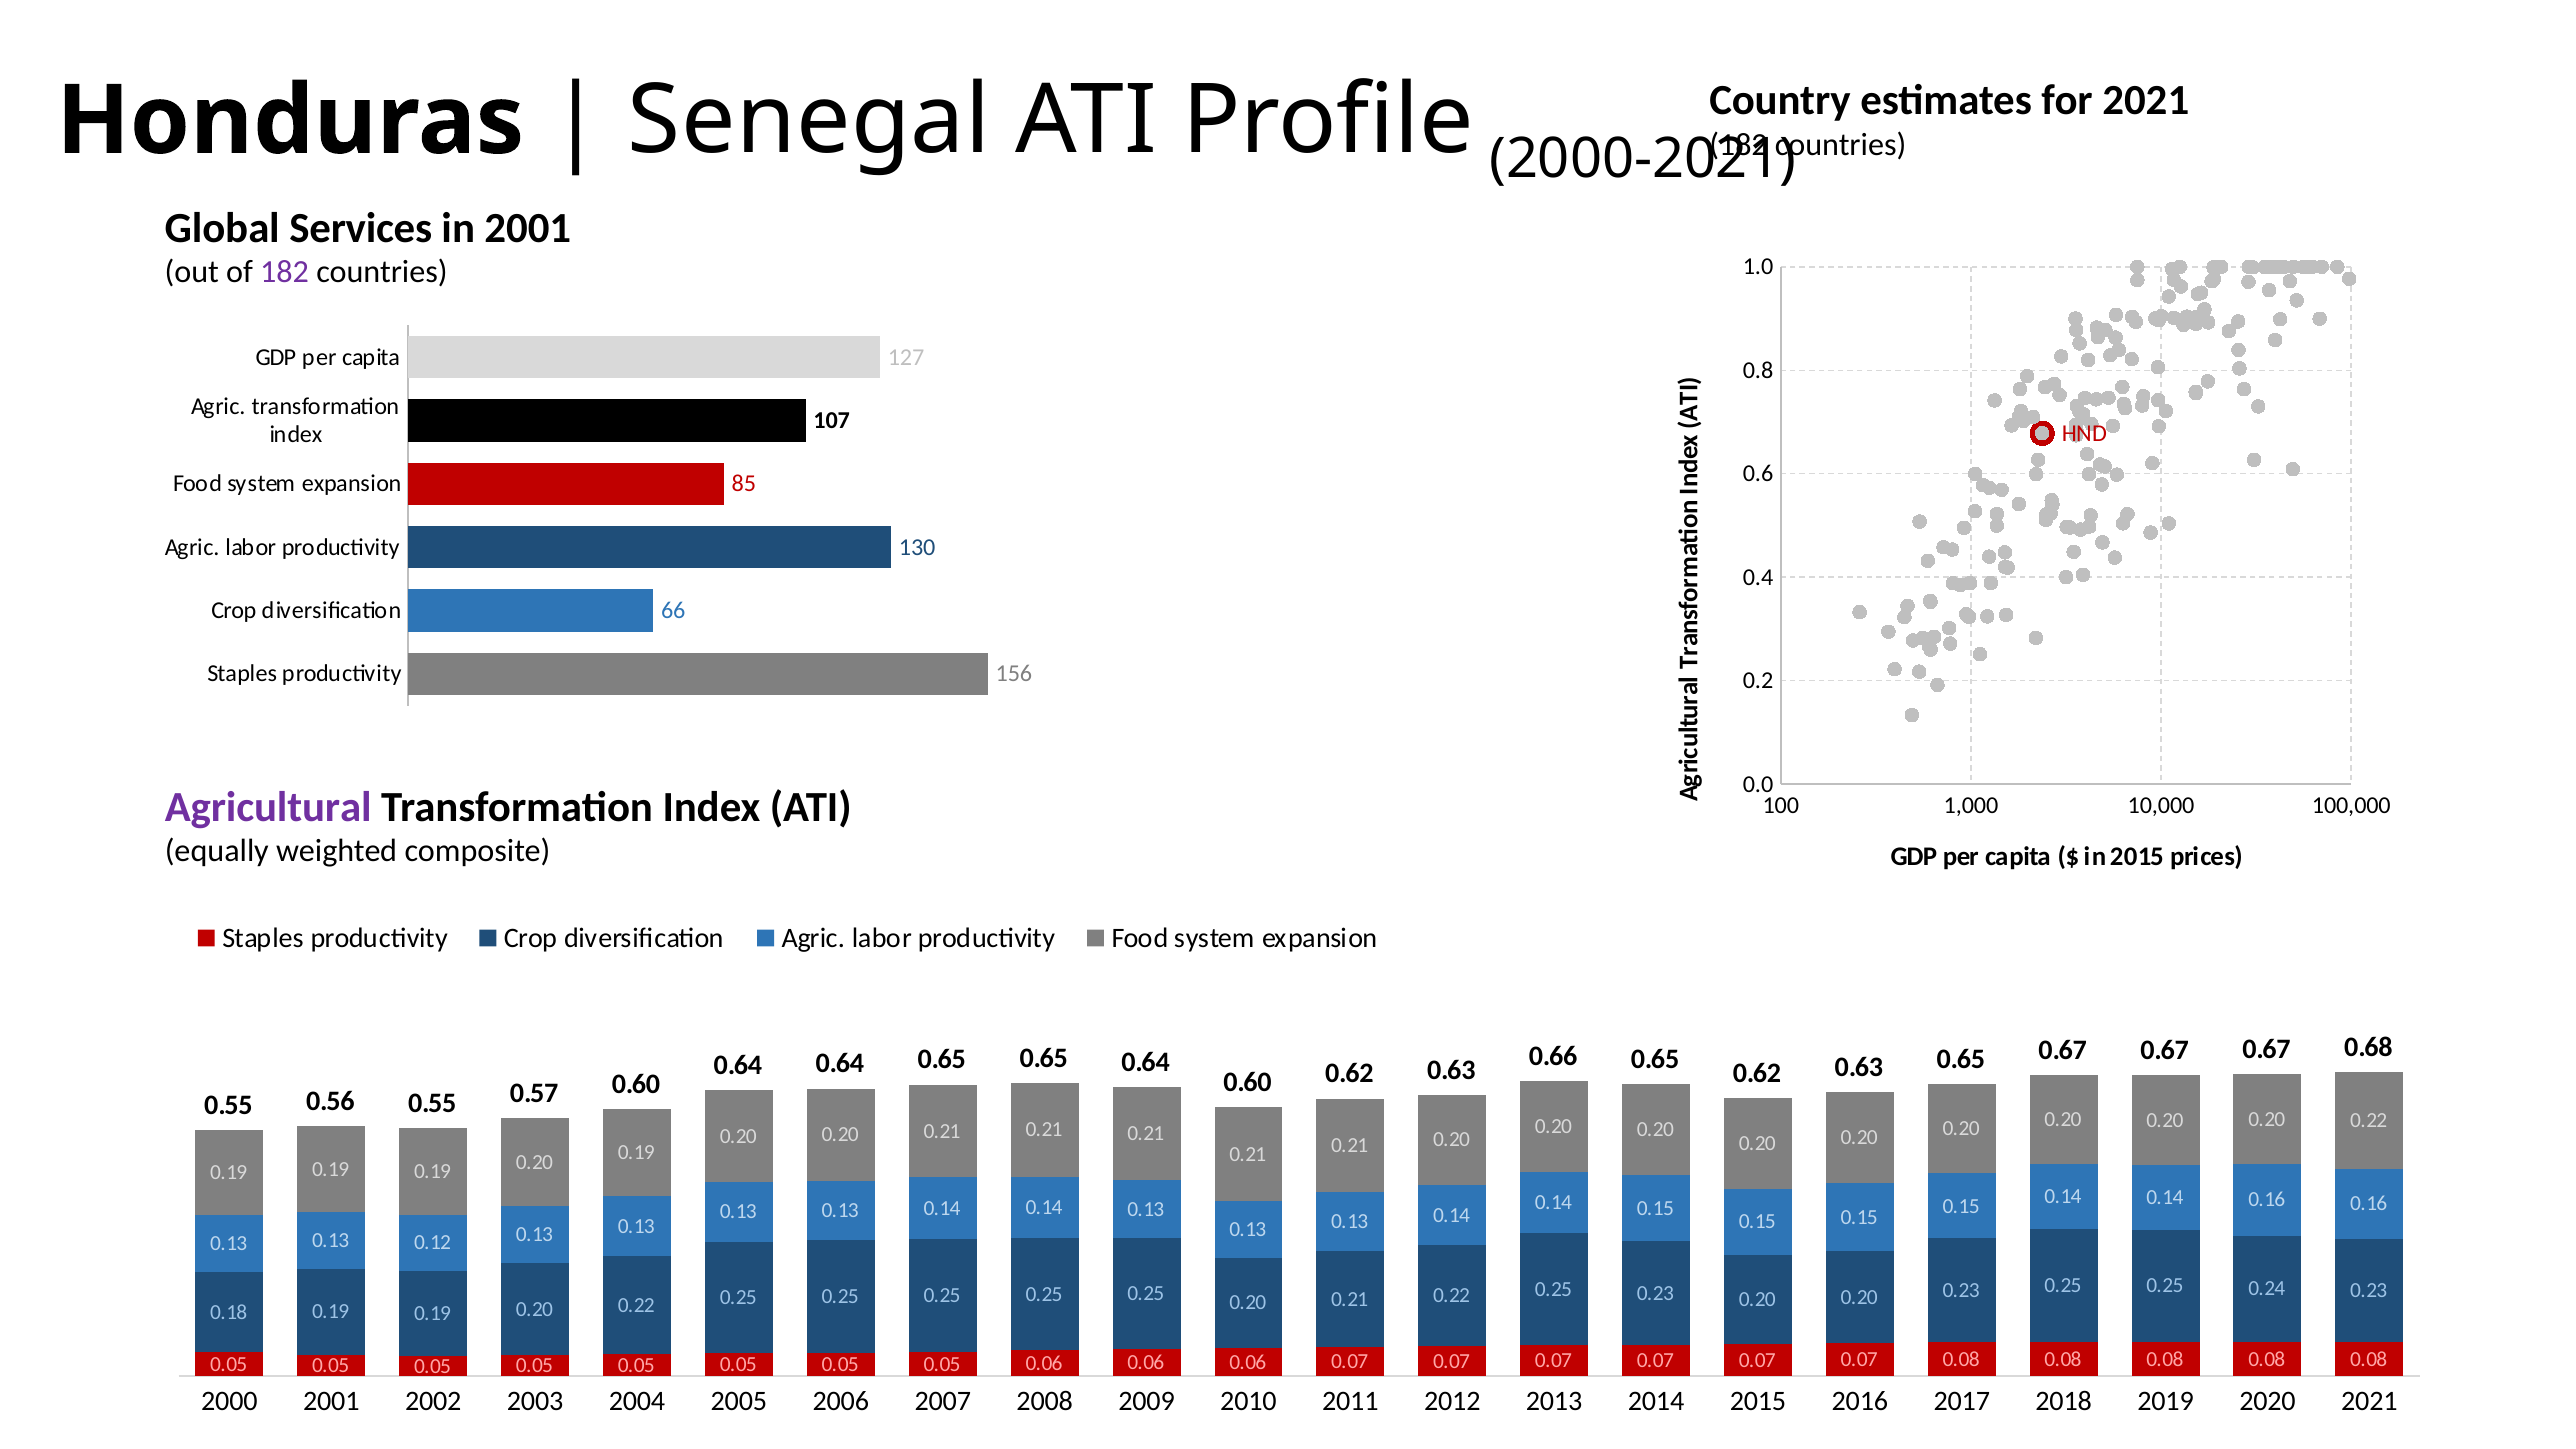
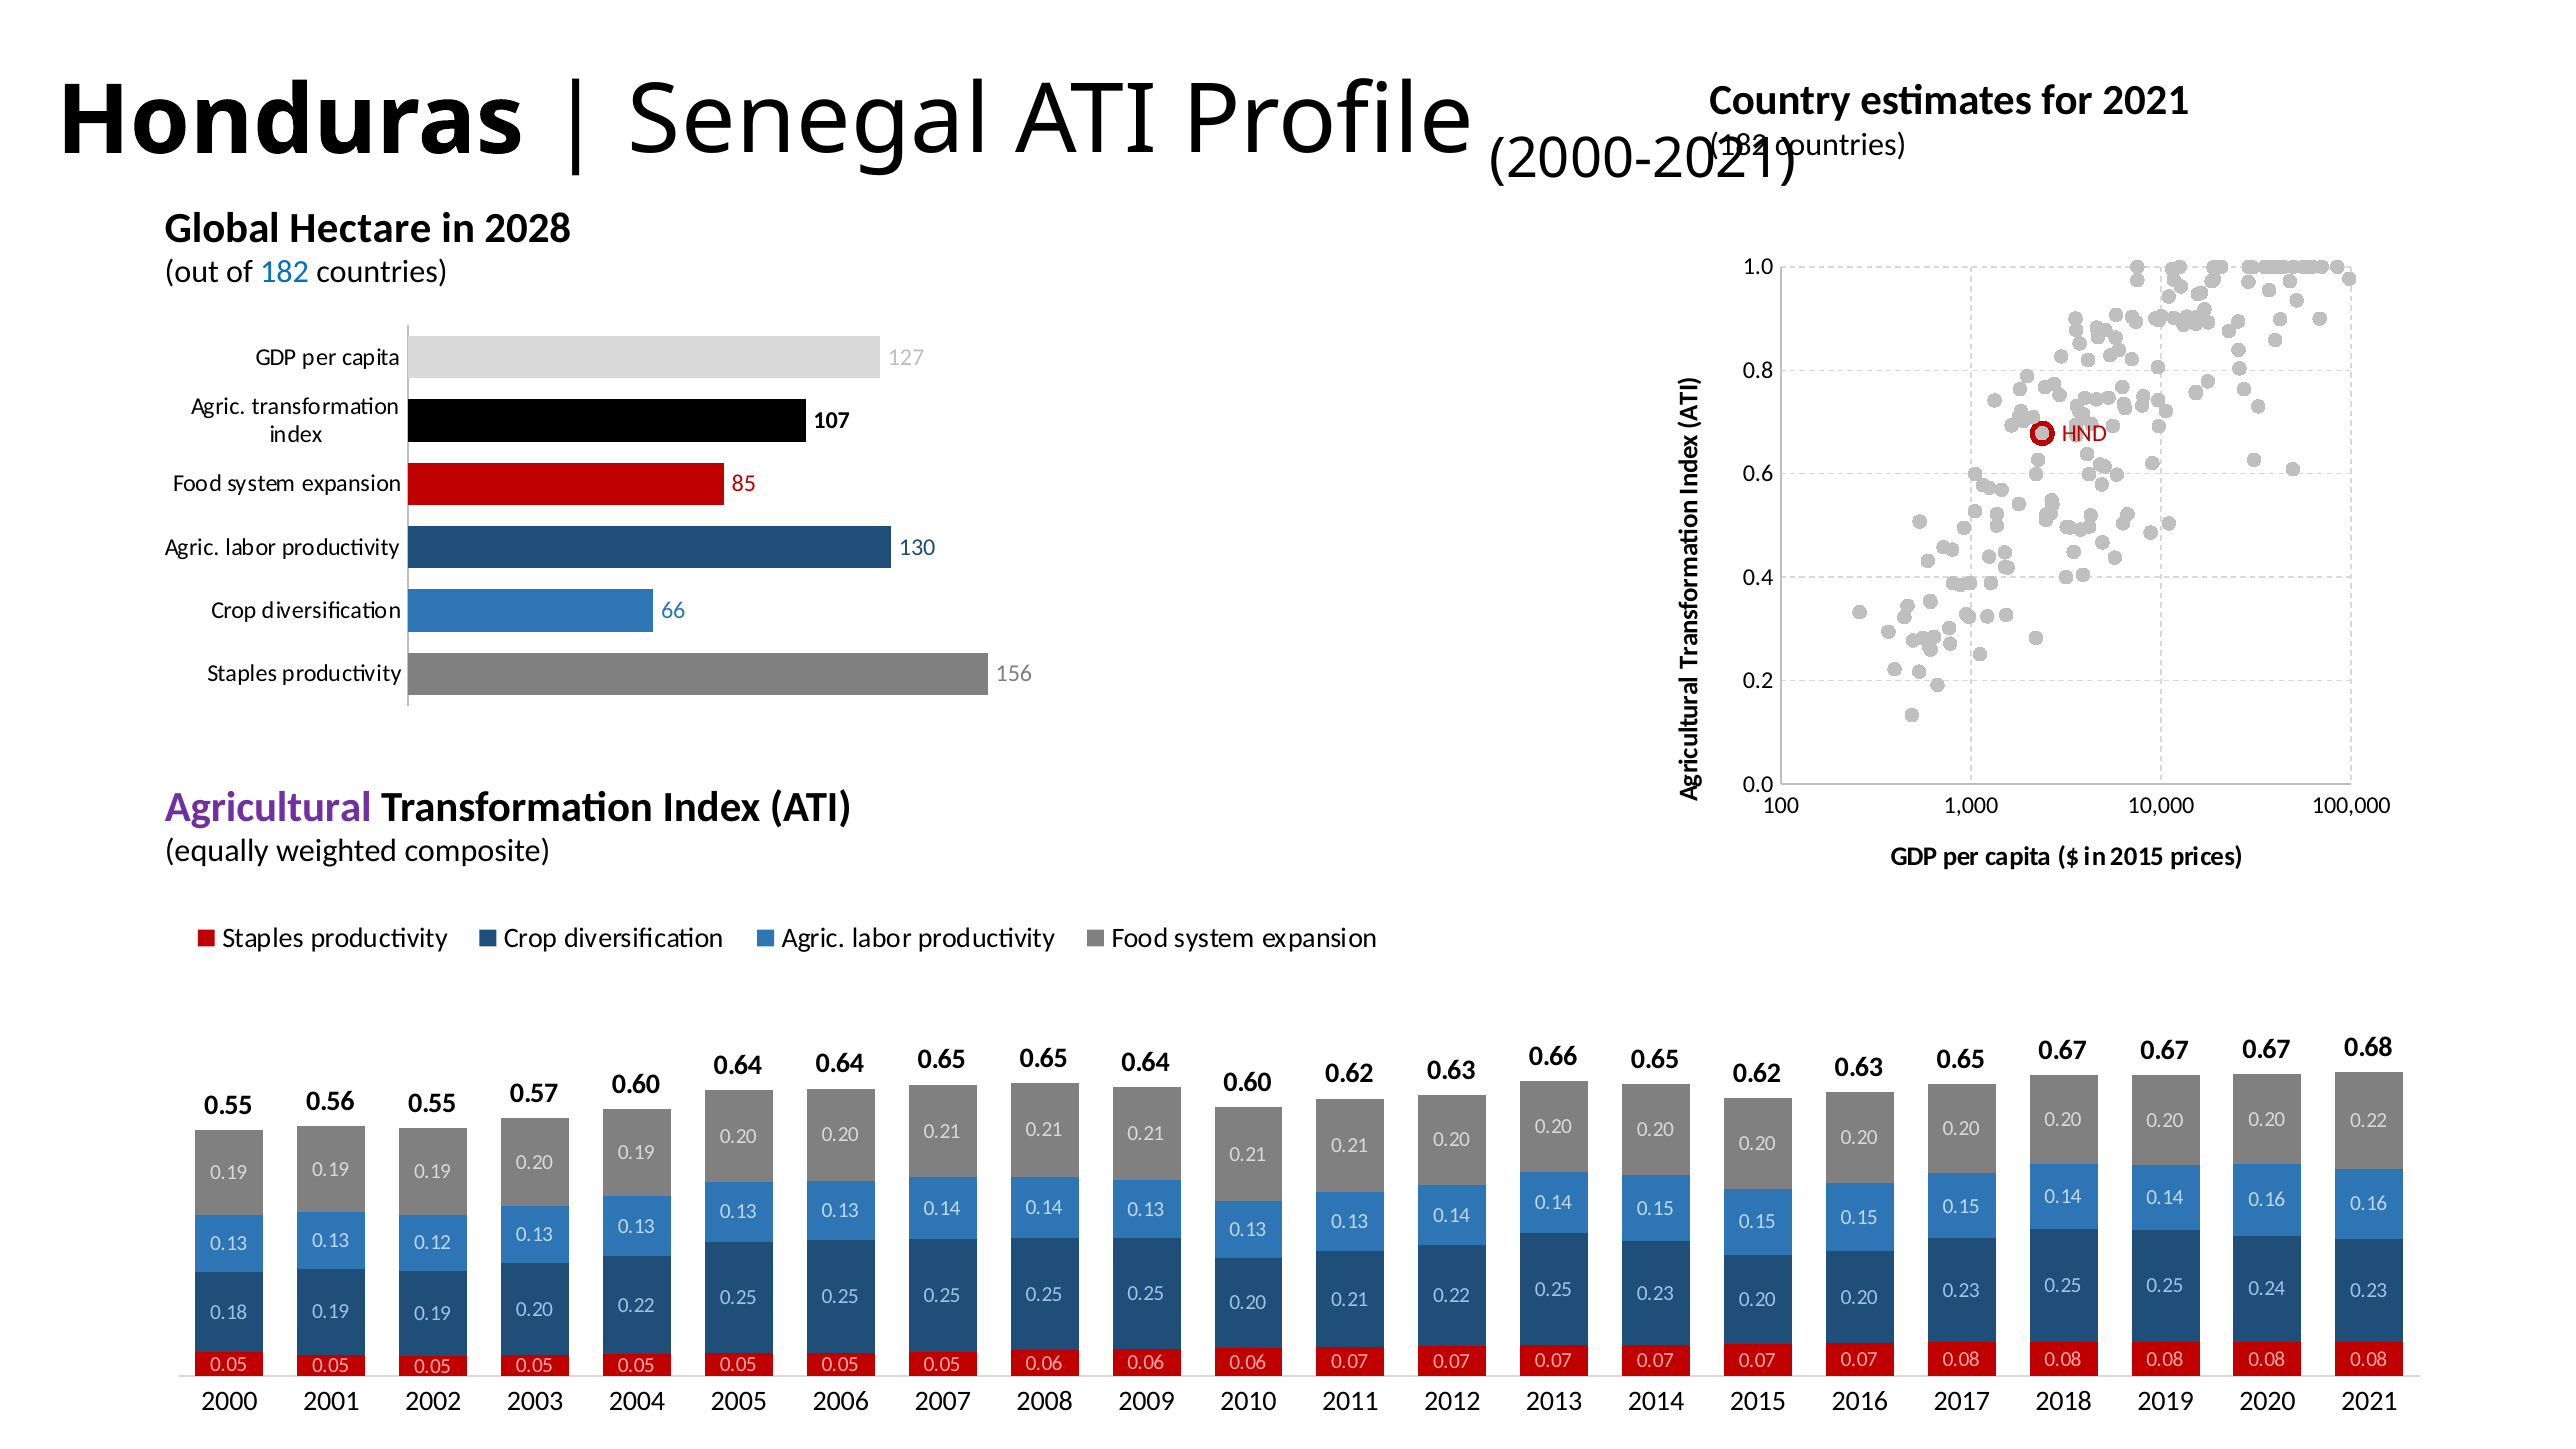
Services: Services -> Hectare
in 2001: 2001 -> 2028
182 at (285, 272) colour: purple -> blue
